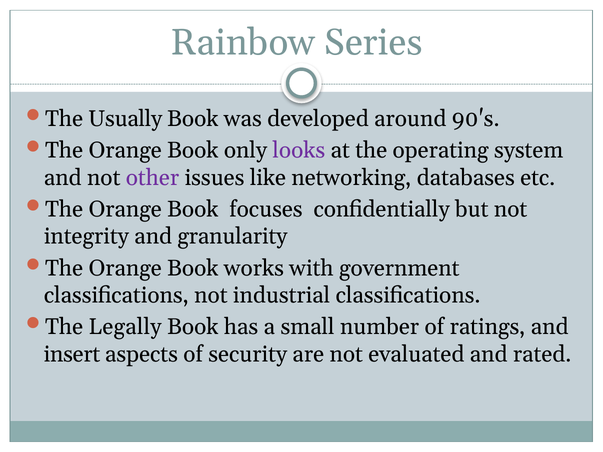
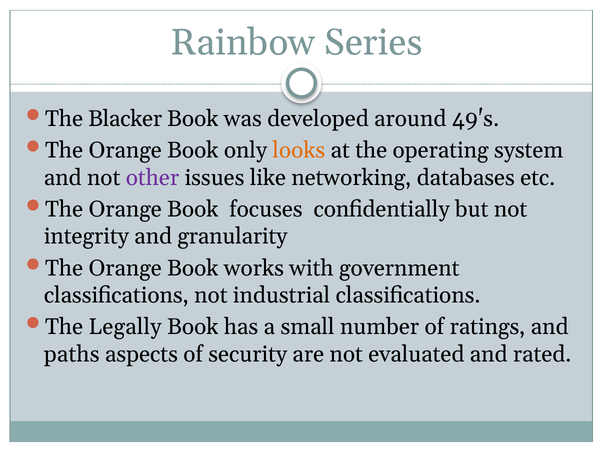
Usually: Usually -> Blacker
90's: 90's -> 49's
looks colour: purple -> orange
insert: insert -> paths
